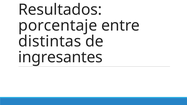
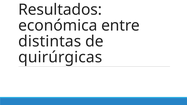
porcentaje: porcentaje -> económica
ingresantes: ingresantes -> quirúrgicas
